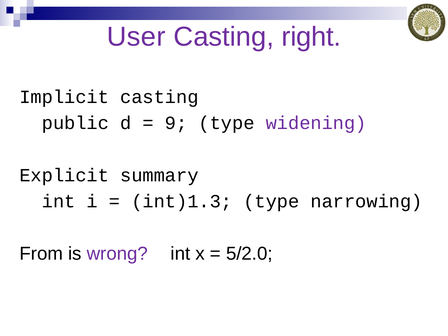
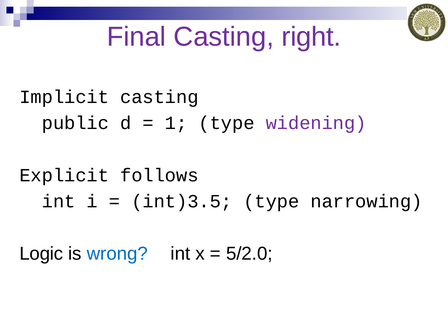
User: User -> Final
9: 9 -> 1
summary: summary -> follows
int)1.3: int)1.3 -> int)3.5
From: From -> Logic
wrong colour: purple -> blue
